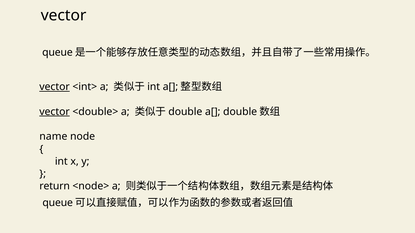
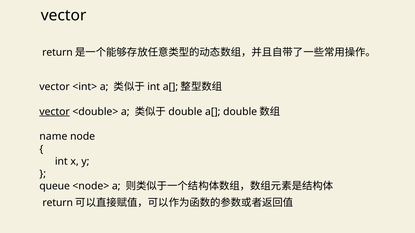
queue at (57, 53): queue -> return
vector at (55, 87) underline: present -> none
return: return -> queue
queue at (58, 203): queue -> return
